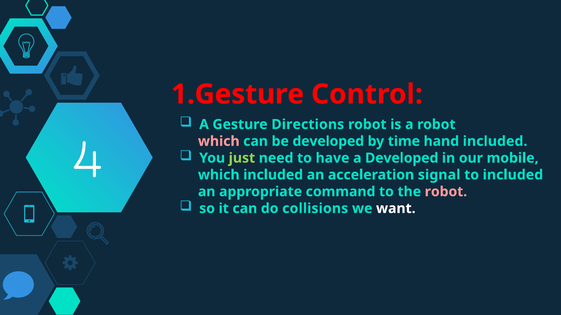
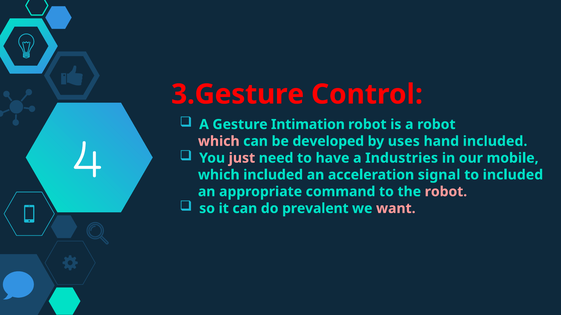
1.Gesture: 1.Gesture -> 3.Gesture
Directions: Directions -> Intimation
time: time -> uses
just colour: light green -> pink
a Developed: Developed -> Industries
collisions: collisions -> prevalent
want colour: white -> pink
